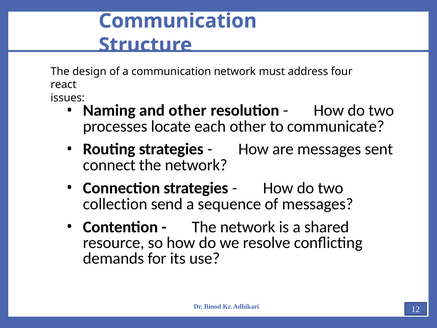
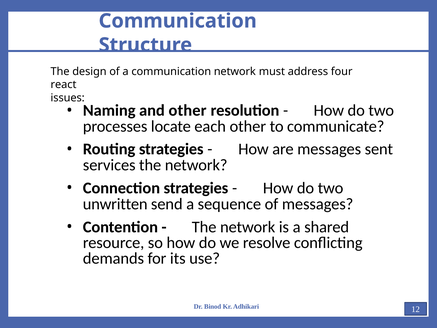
connect: connect -> services
collection: collection -> unwritten
